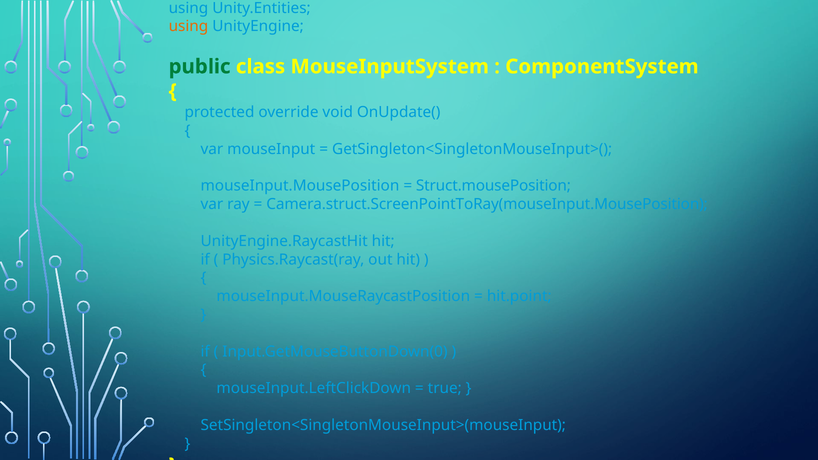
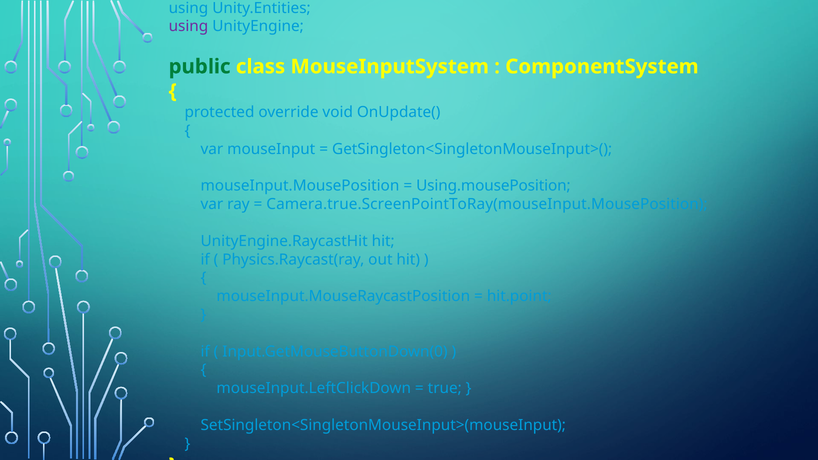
using at (188, 26) colour: orange -> purple
Struct.mousePosition: Struct.mousePosition -> Using.mousePosition
Camera.struct.ScreenPointToRay(mouseInput.MousePosition: Camera.struct.ScreenPointToRay(mouseInput.MousePosition -> Camera.true.ScreenPointToRay(mouseInput.MousePosition
